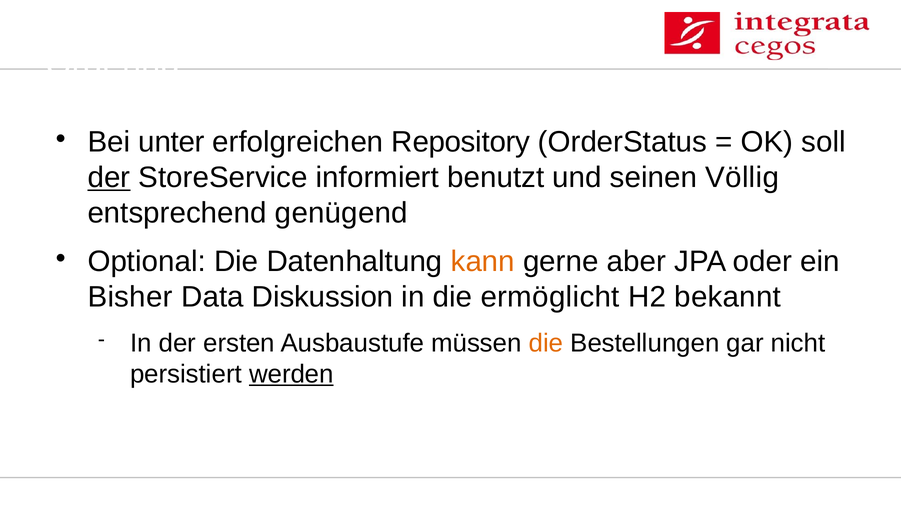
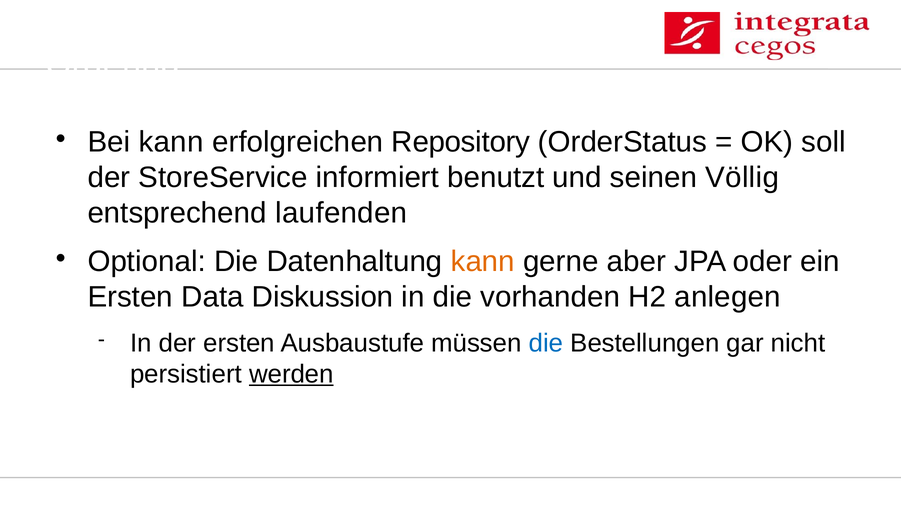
Bei unter: unter -> kann
der at (109, 178) underline: present -> none
genügend: genügend -> laufenden
Bisher at (130, 297): Bisher -> Ersten
ermöglicht: ermöglicht -> vorhanden
bekannt: bekannt -> anlegen
die at (546, 343) colour: orange -> blue
